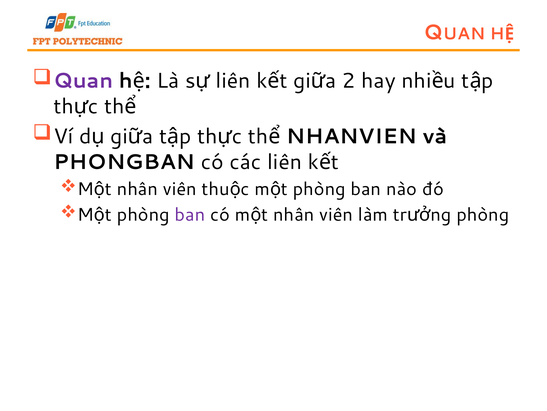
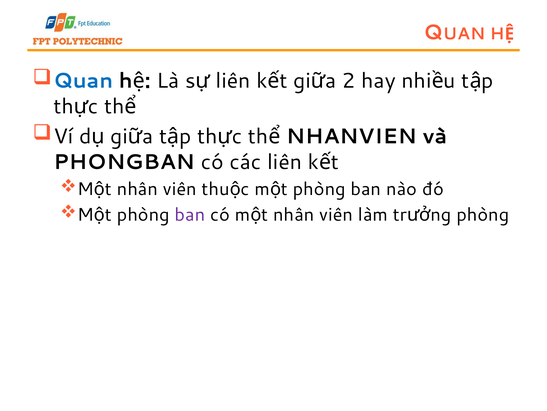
Quan colour: purple -> blue
